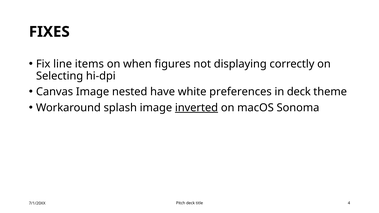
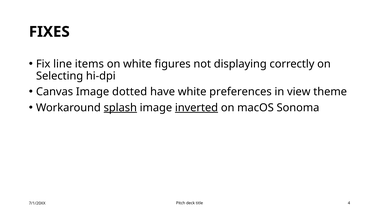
on when: when -> white
nested: nested -> dotted
in deck: deck -> view
splash underline: none -> present
